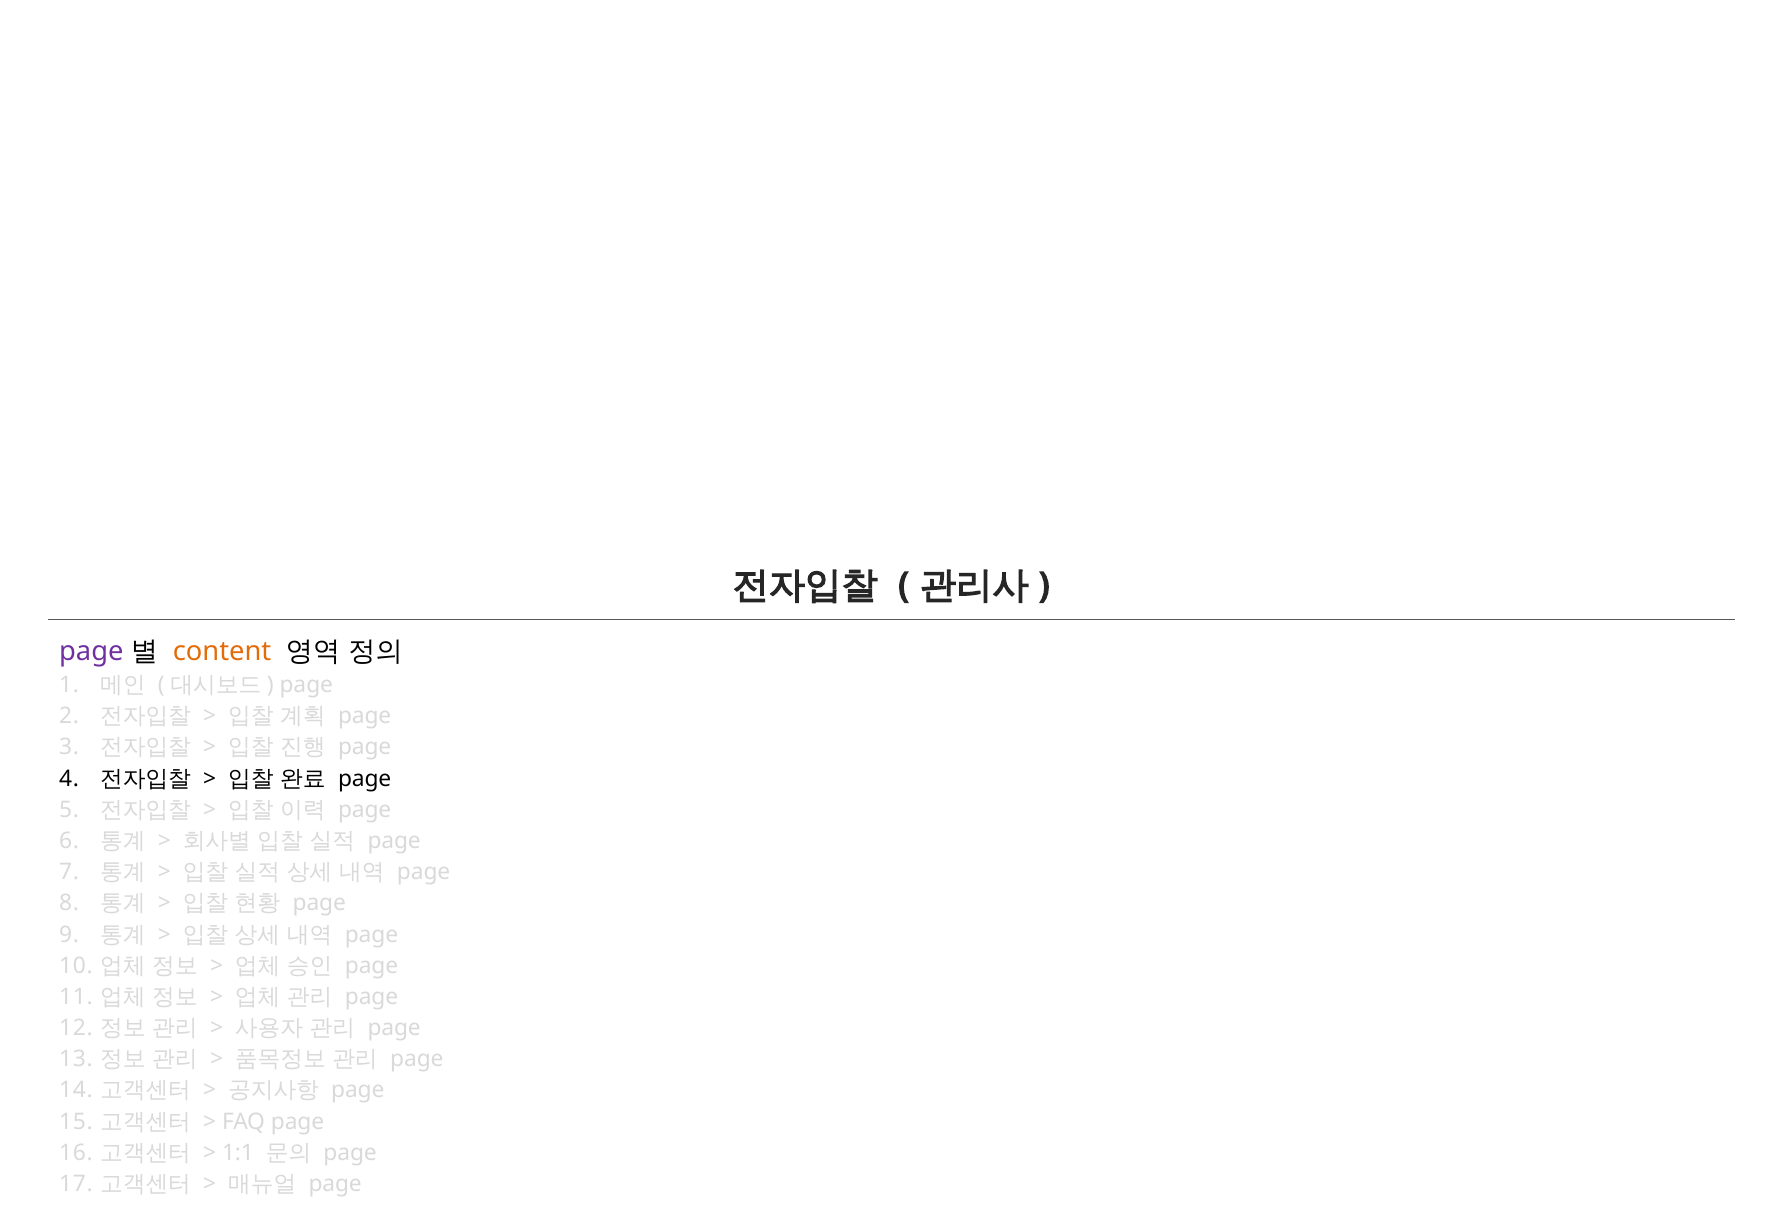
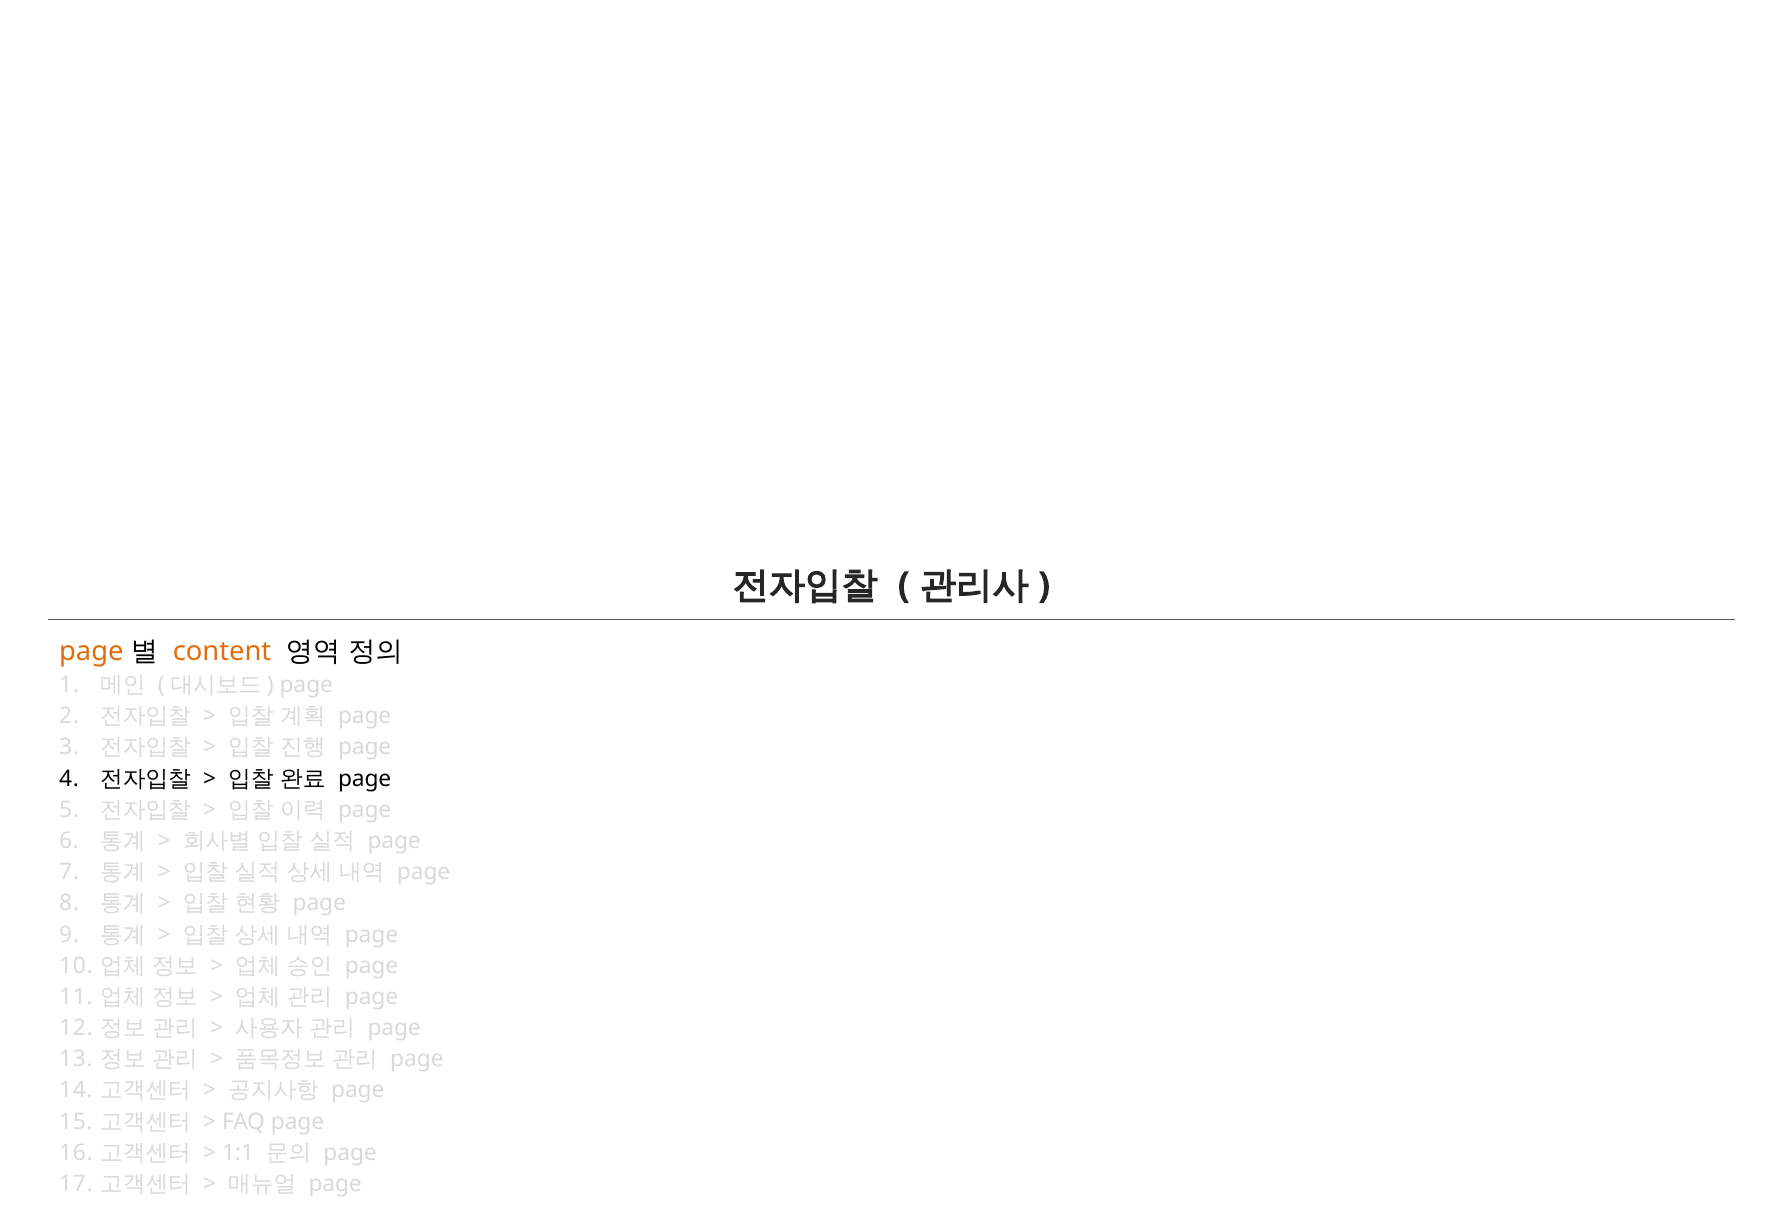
page at (91, 651) colour: purple -> orange
